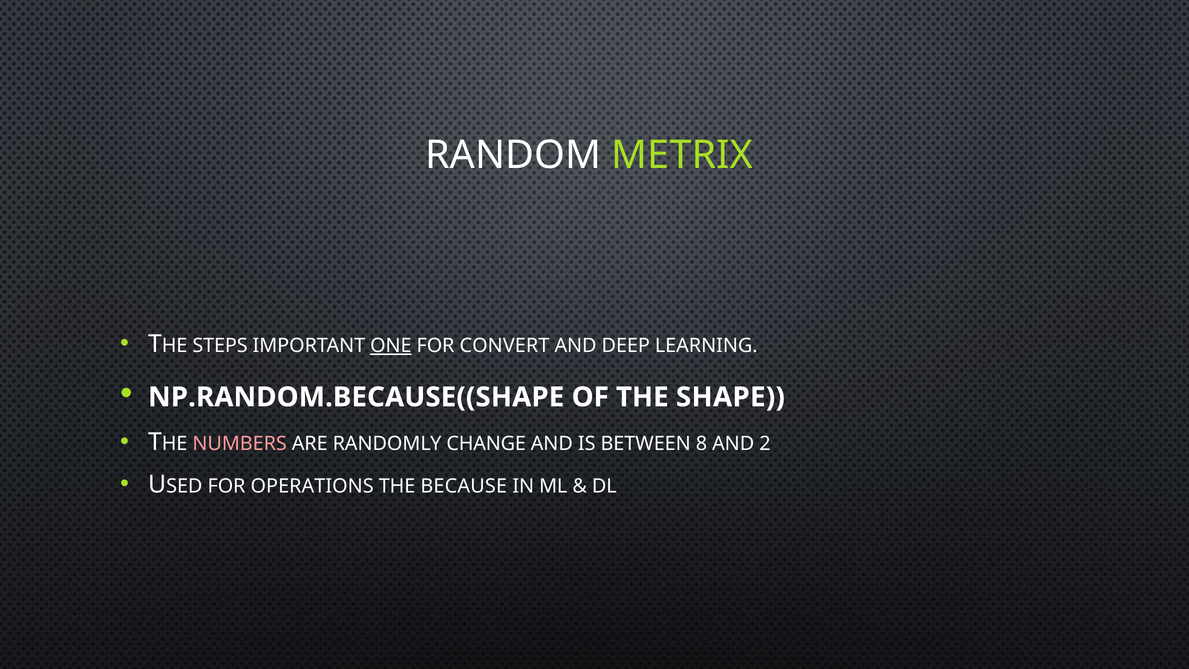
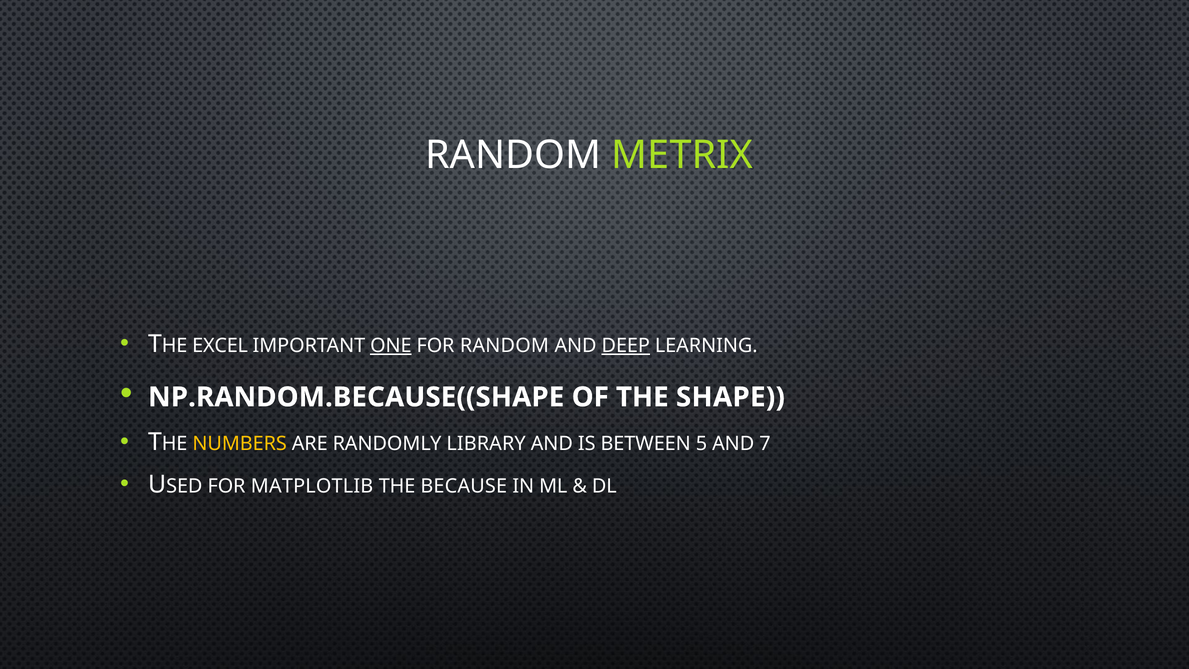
STEPS: STEPS -> EXCEL
FOR CONVERT: CONVERT -> RANDOM
DEEP underline: none -> present
NUMBERS colour: pink -> yellow
CHANGE: CHANGE -> LIBRARY
8: 8 -> 5
2: 2 -> 7
OPERATIONS: OPERATIONS -> MATPLOTLIB
